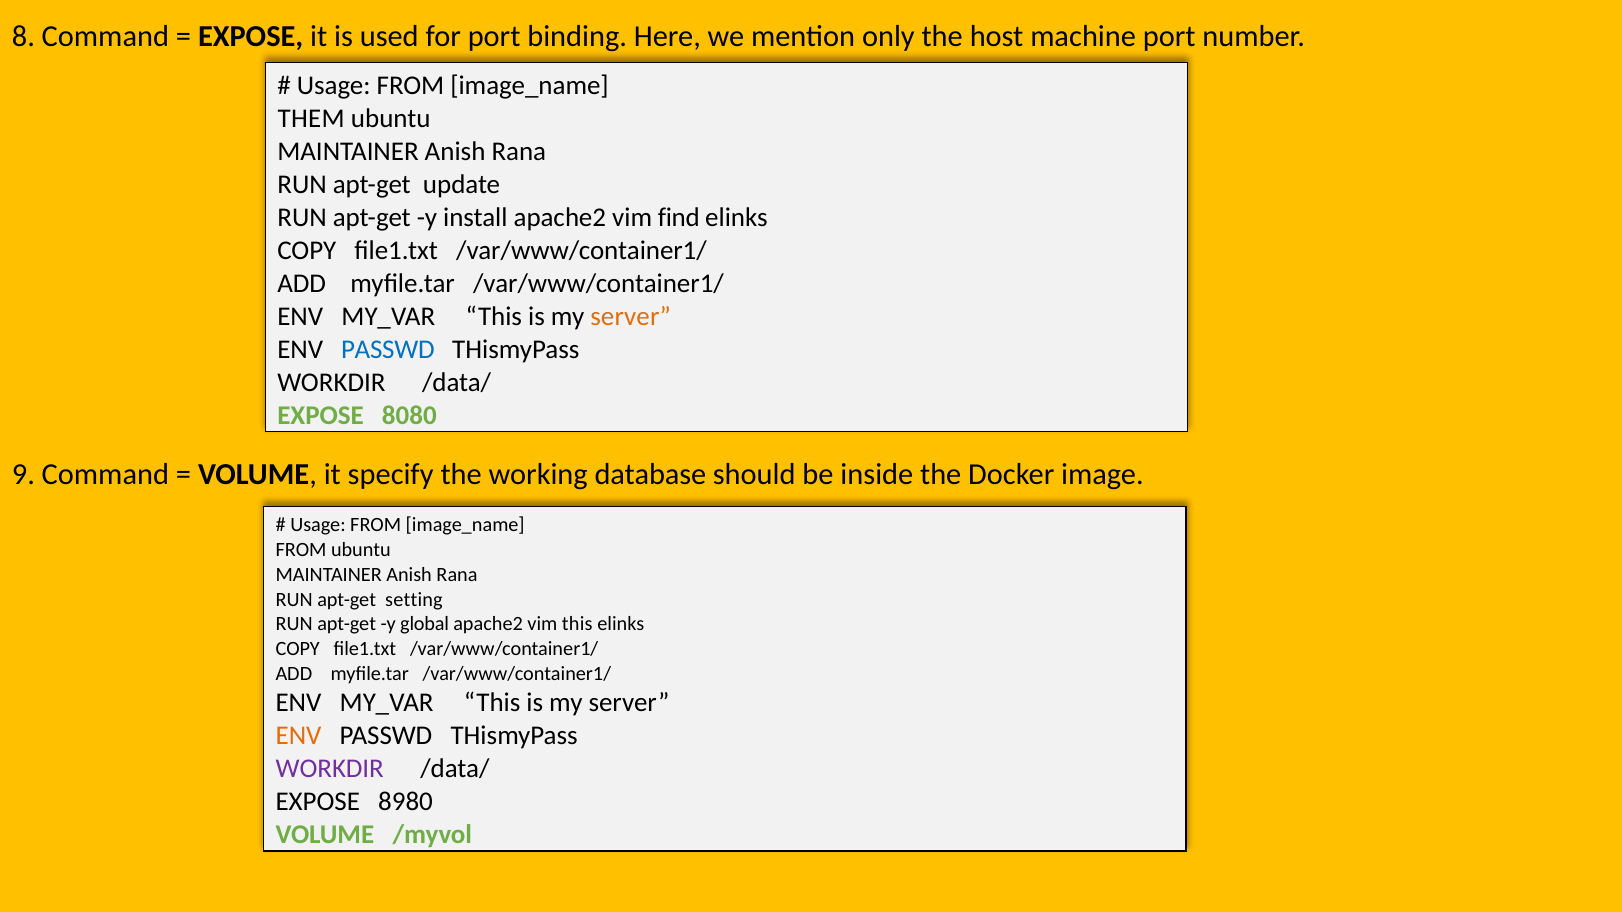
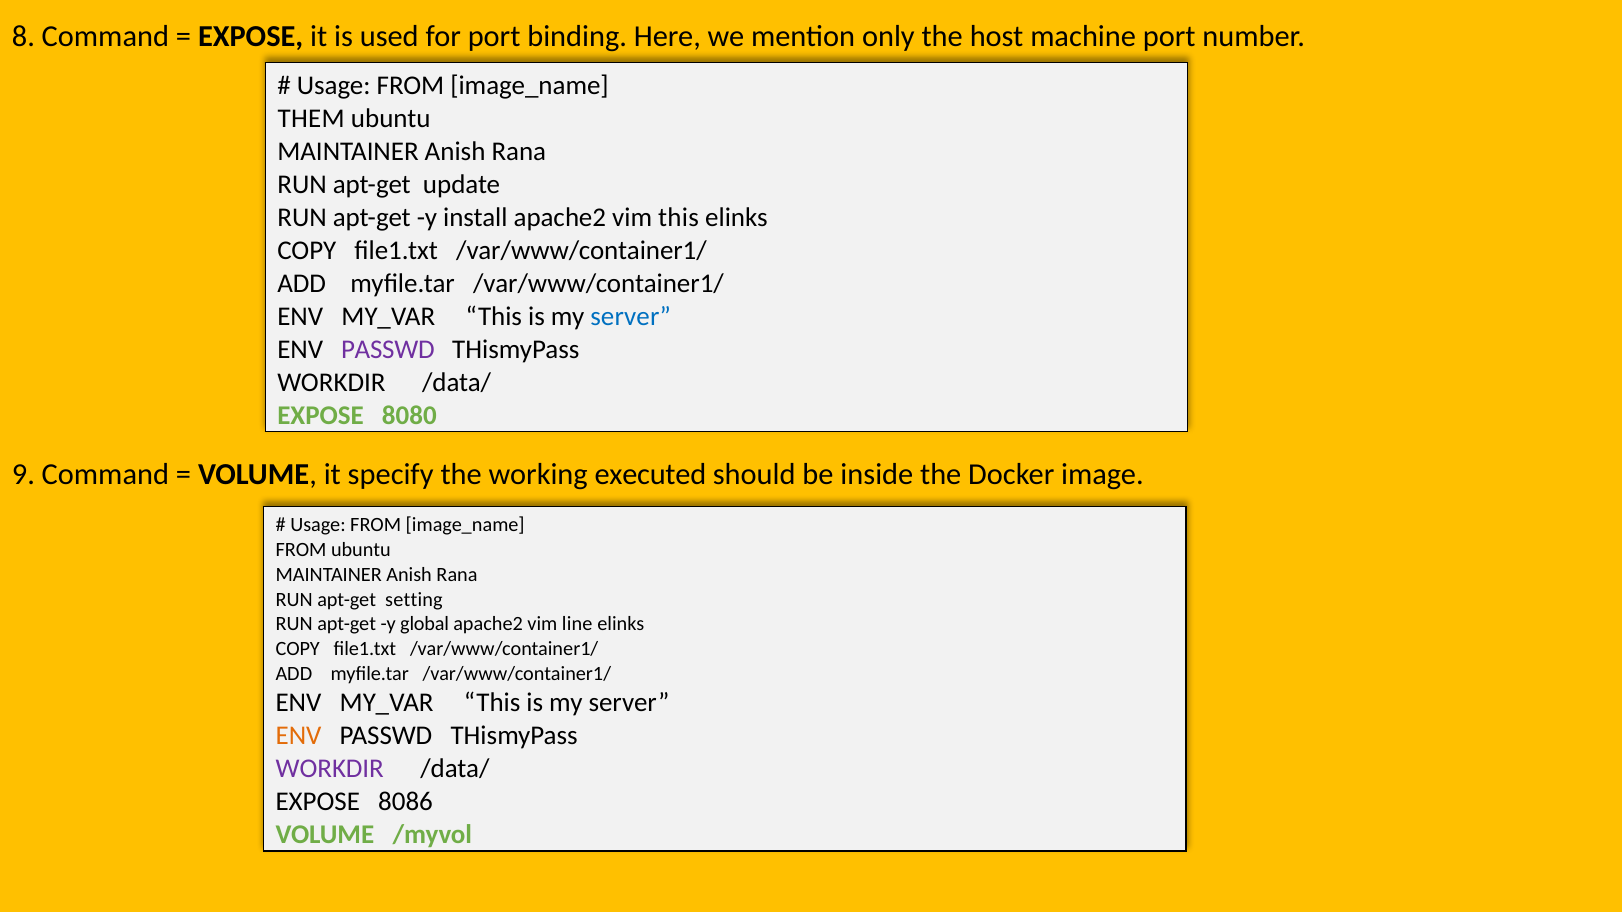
vim find: find -> this
server at (631, 317) colour: orange -> blue
PASSWD at (388, 350) colour: blue -> purple
database: database -> executed
vim this: this -> line
8980: 8980 -> 8086
